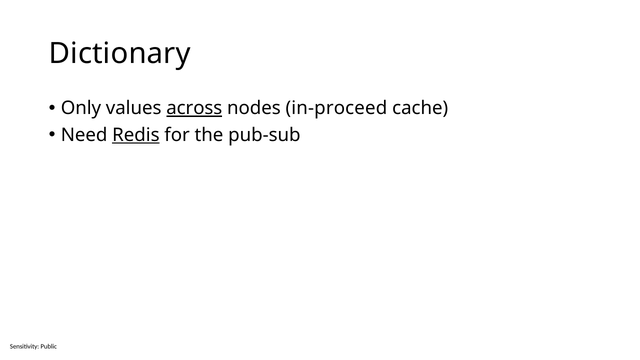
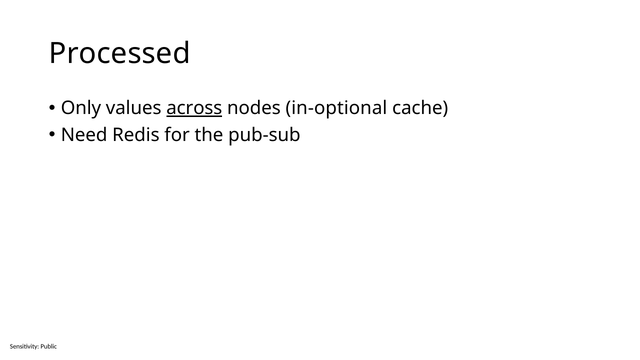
Dictionary: Dictionary -> Processed
in-proceed: in-proceed -> in-optional
Redis underline: present -> none
